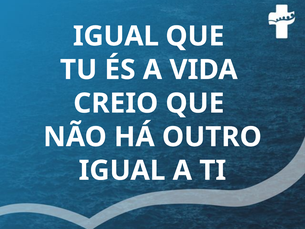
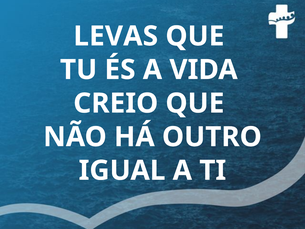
IGUAL at (116, 36): IGUAL -> LEVAS
